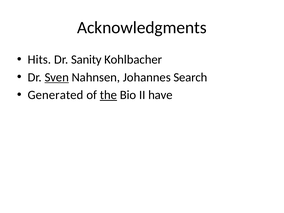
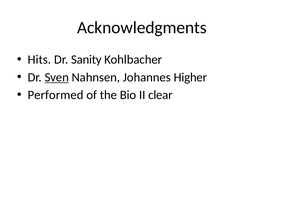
Search: Search -> Higher
Generated: Generated -> Performed
the underline: present -> none
have: have -> clear
